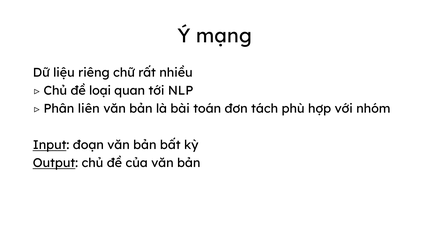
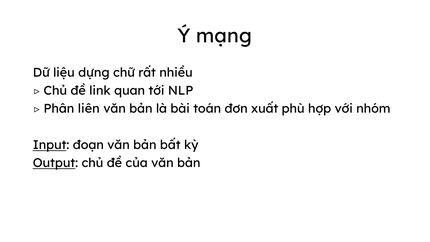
riêng: riêng -> dựng
loại: loại -> link
tách: tách -> xuất
